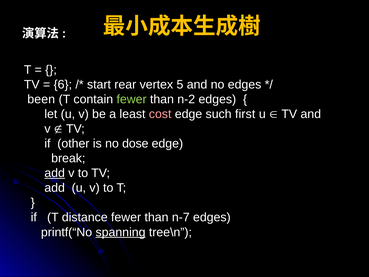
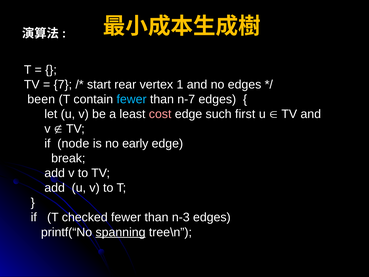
6: 6 -> 7
5: 5 -> 1
fewer at (132, 99) colour: light green -> light blue
n-2: n-2 -> n-7
other: other -> node
dose: dose -> early
add at (55, 173) underline: present -> none
distance: distance -> checked
n-7: n-7 -> n-3
